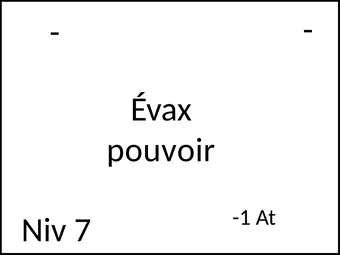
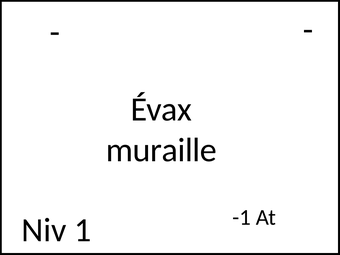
pouvoir: pouvoir -> muraille
7: 7 -> 1
